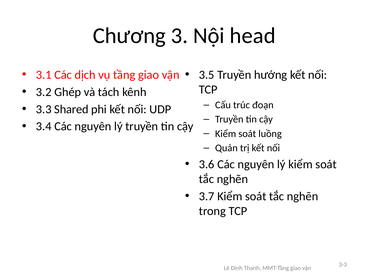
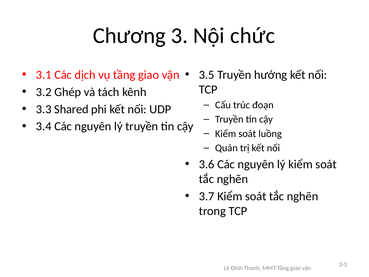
head: head -> chức
